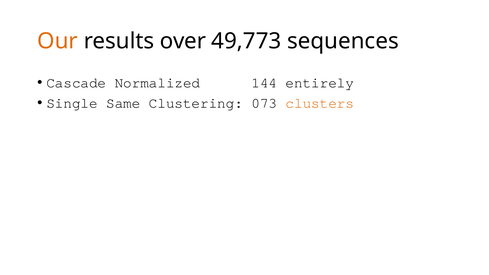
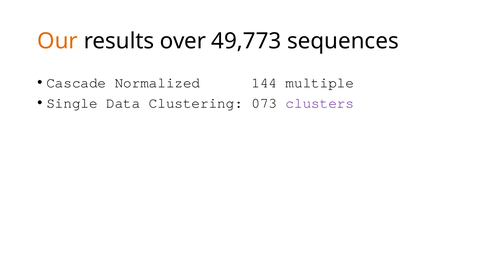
entirely: entirely -> multiple
Same: Same -> Data
clusters colour: orange -> purple
